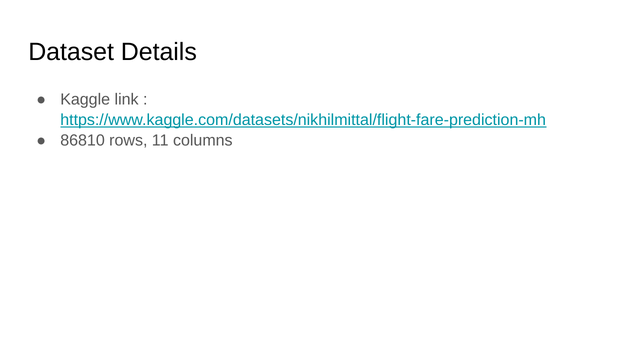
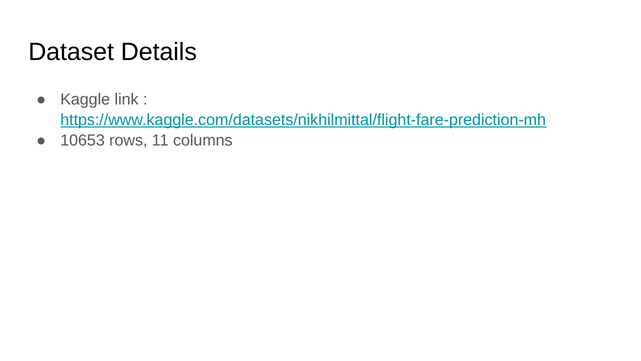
86810: 86810 -> 10653
